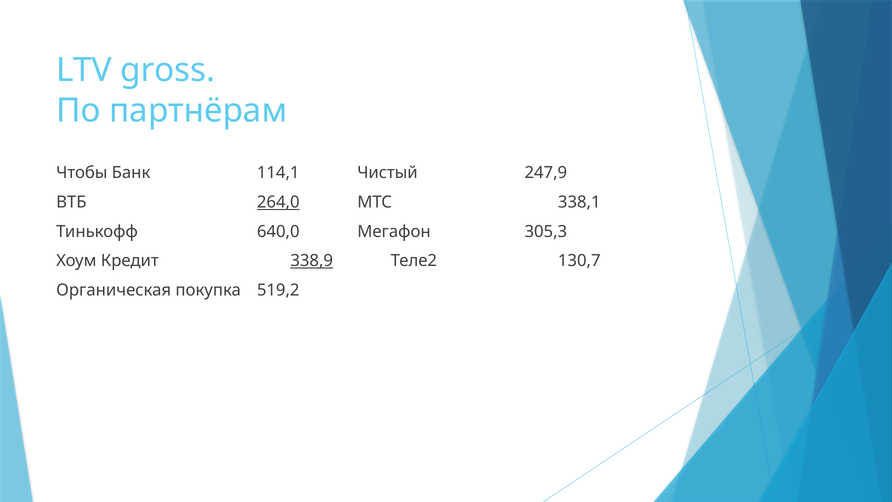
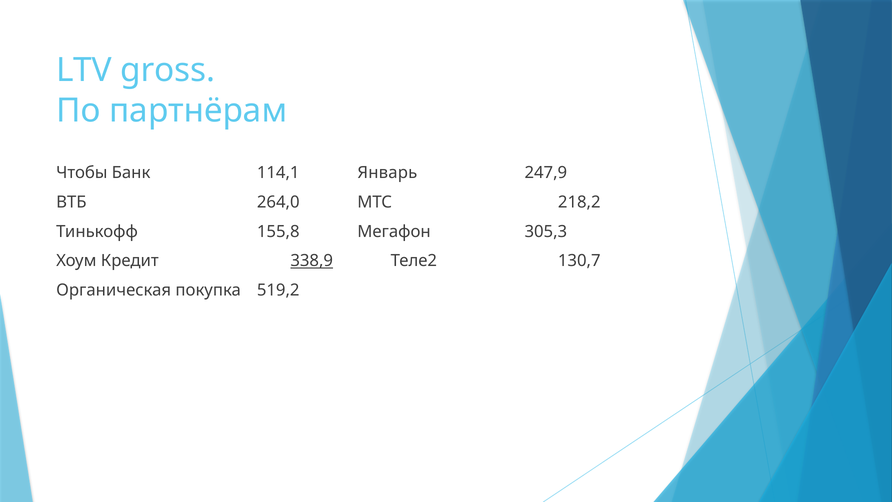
Чистый: Чистый -> Январь
264,0 underline: present -> none
338,1: 338,1 -> 218,2
640,0: 640,0 -> 155,8
